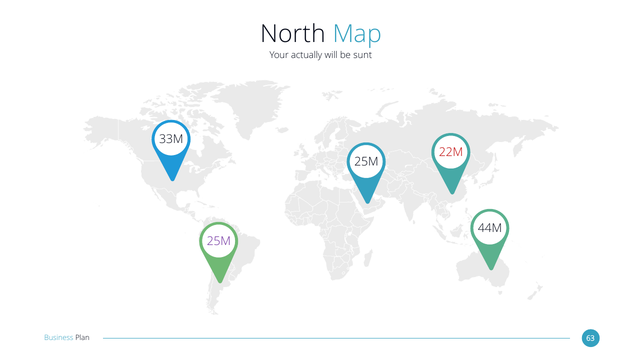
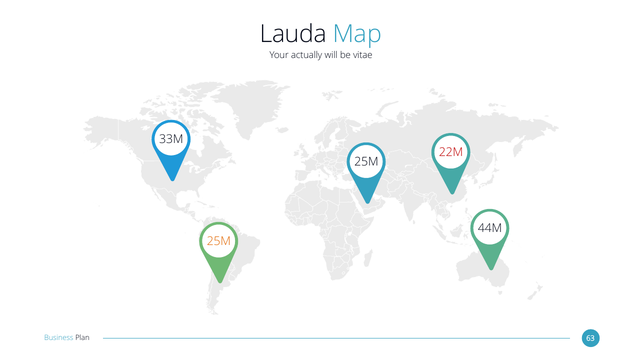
North: North -> Lauda
sunt: sunt -> vitae
25M at (219, 241) colour: purple -> orange
